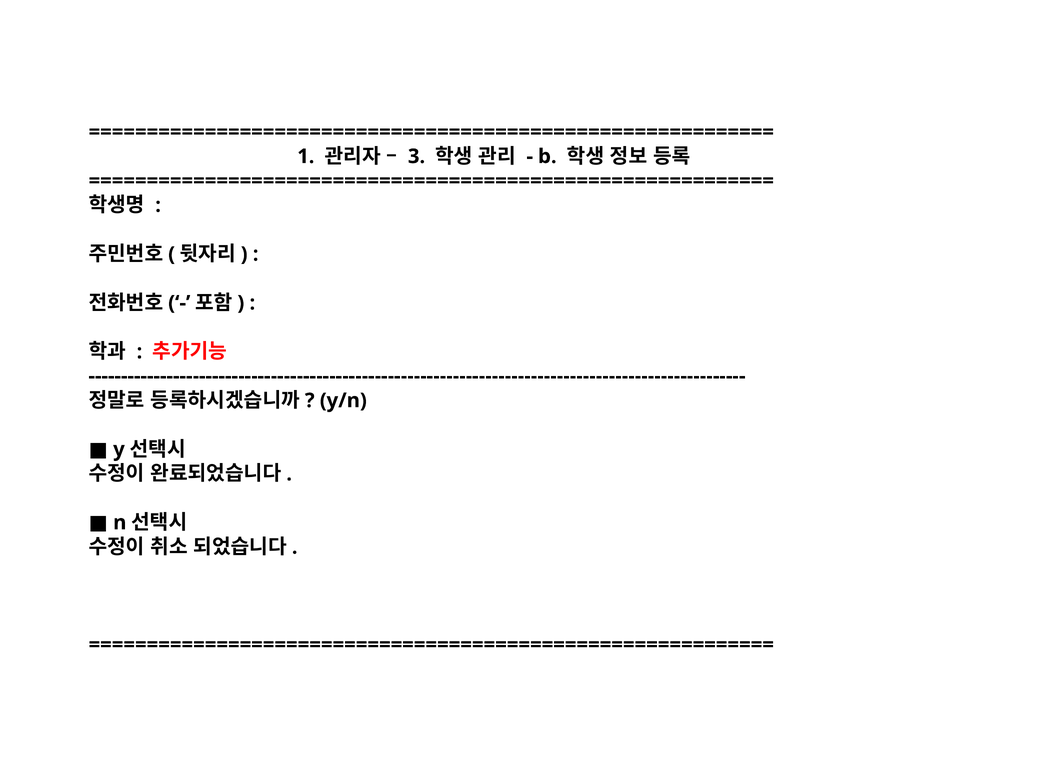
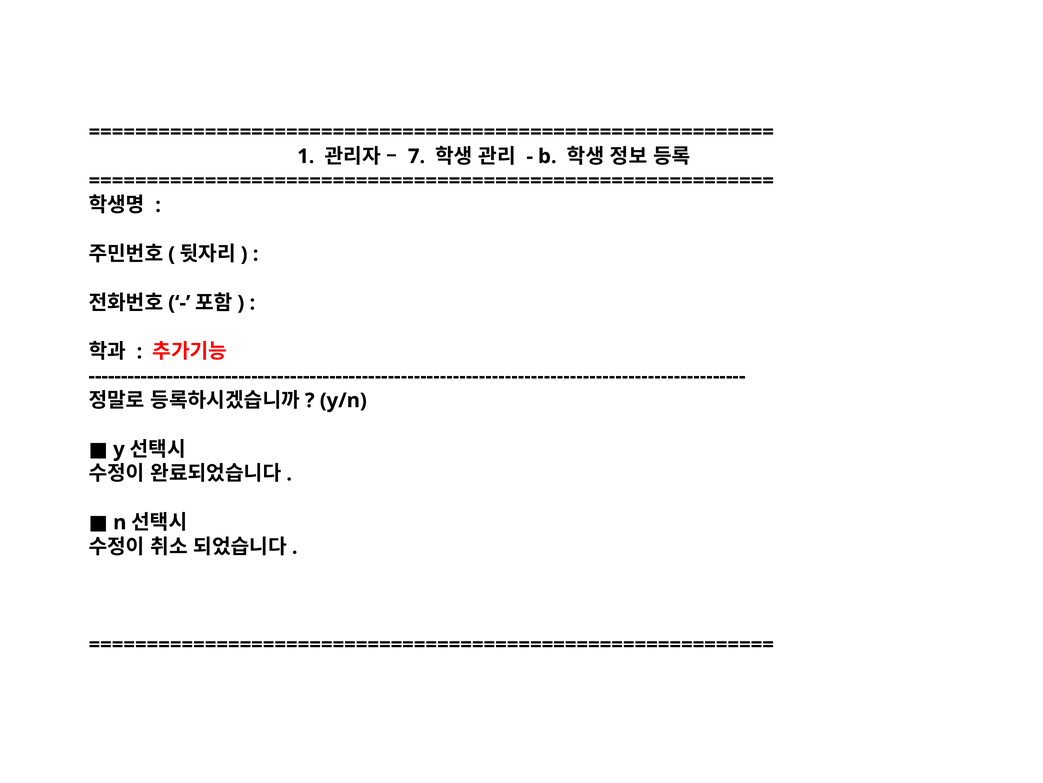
3: 3 -> 7
